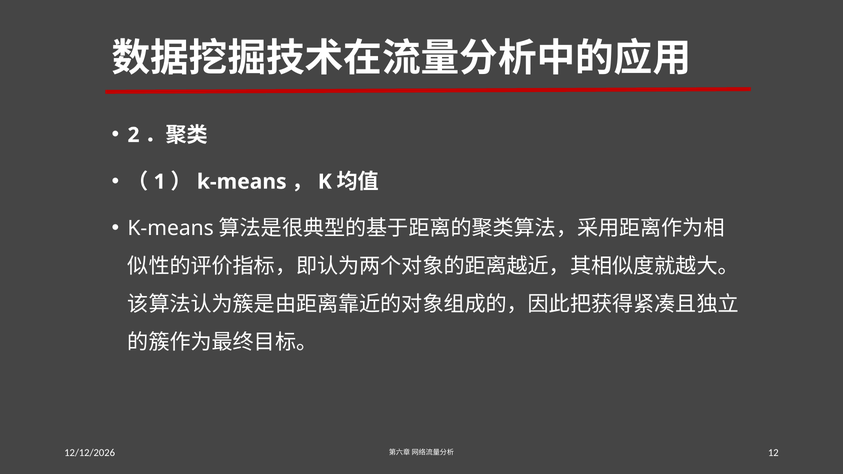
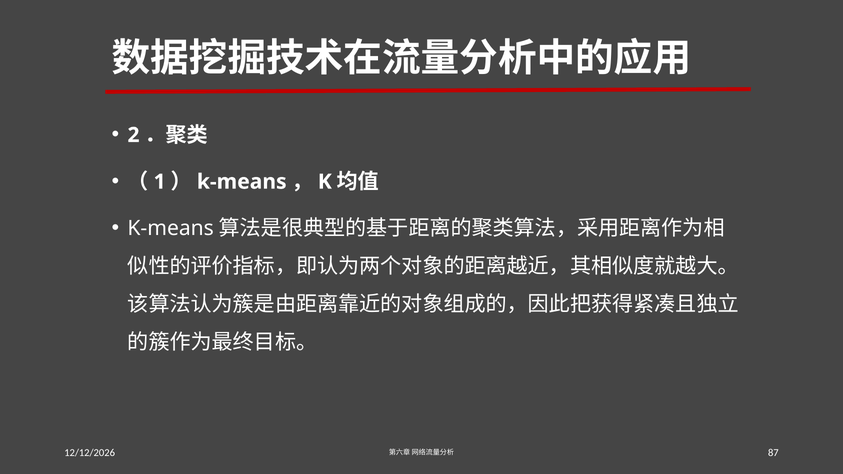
12: 12 -> 87
